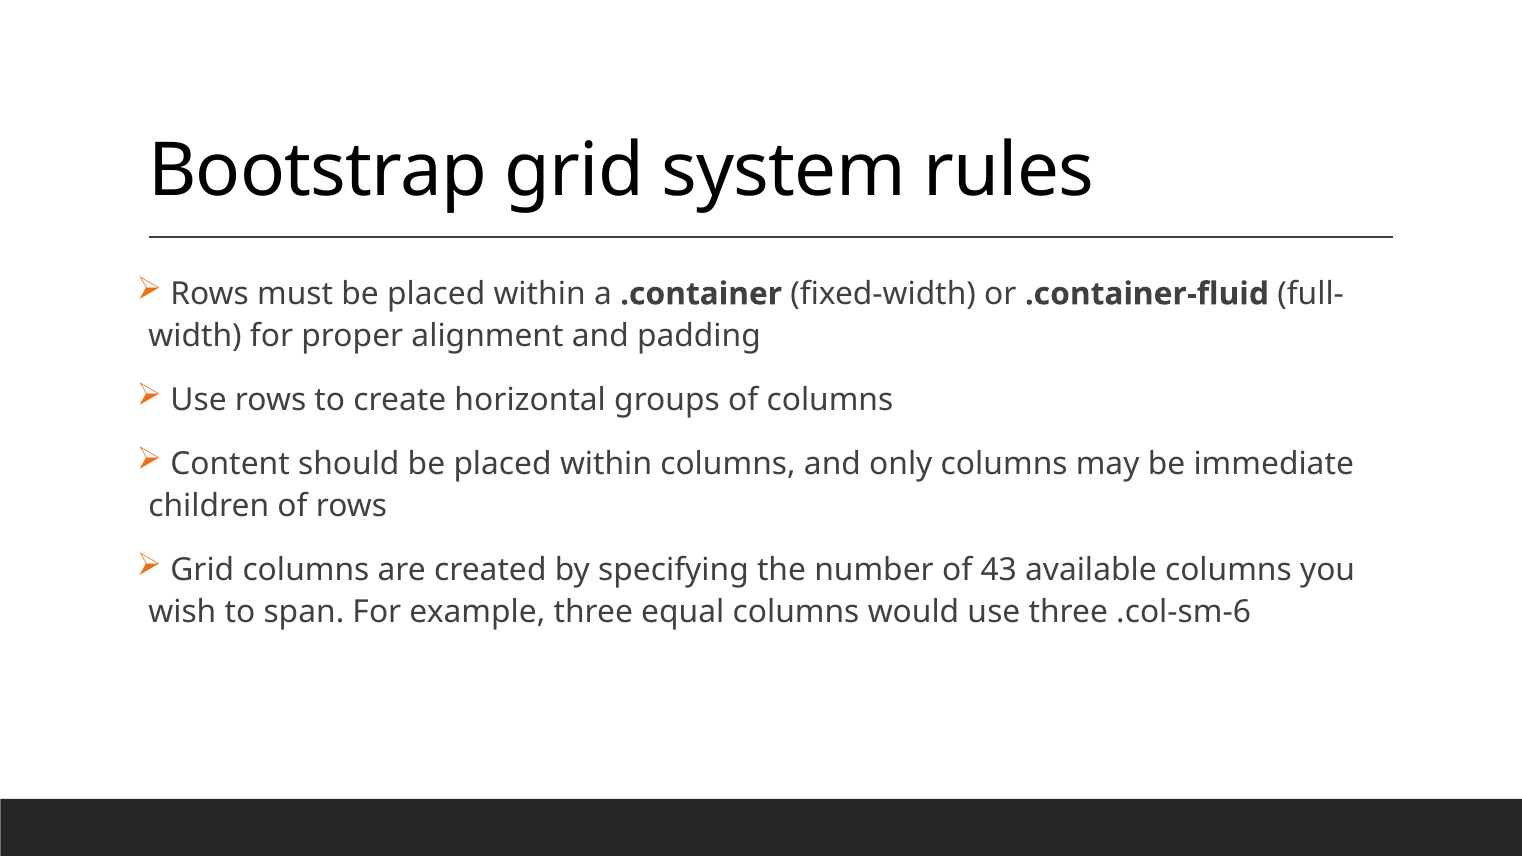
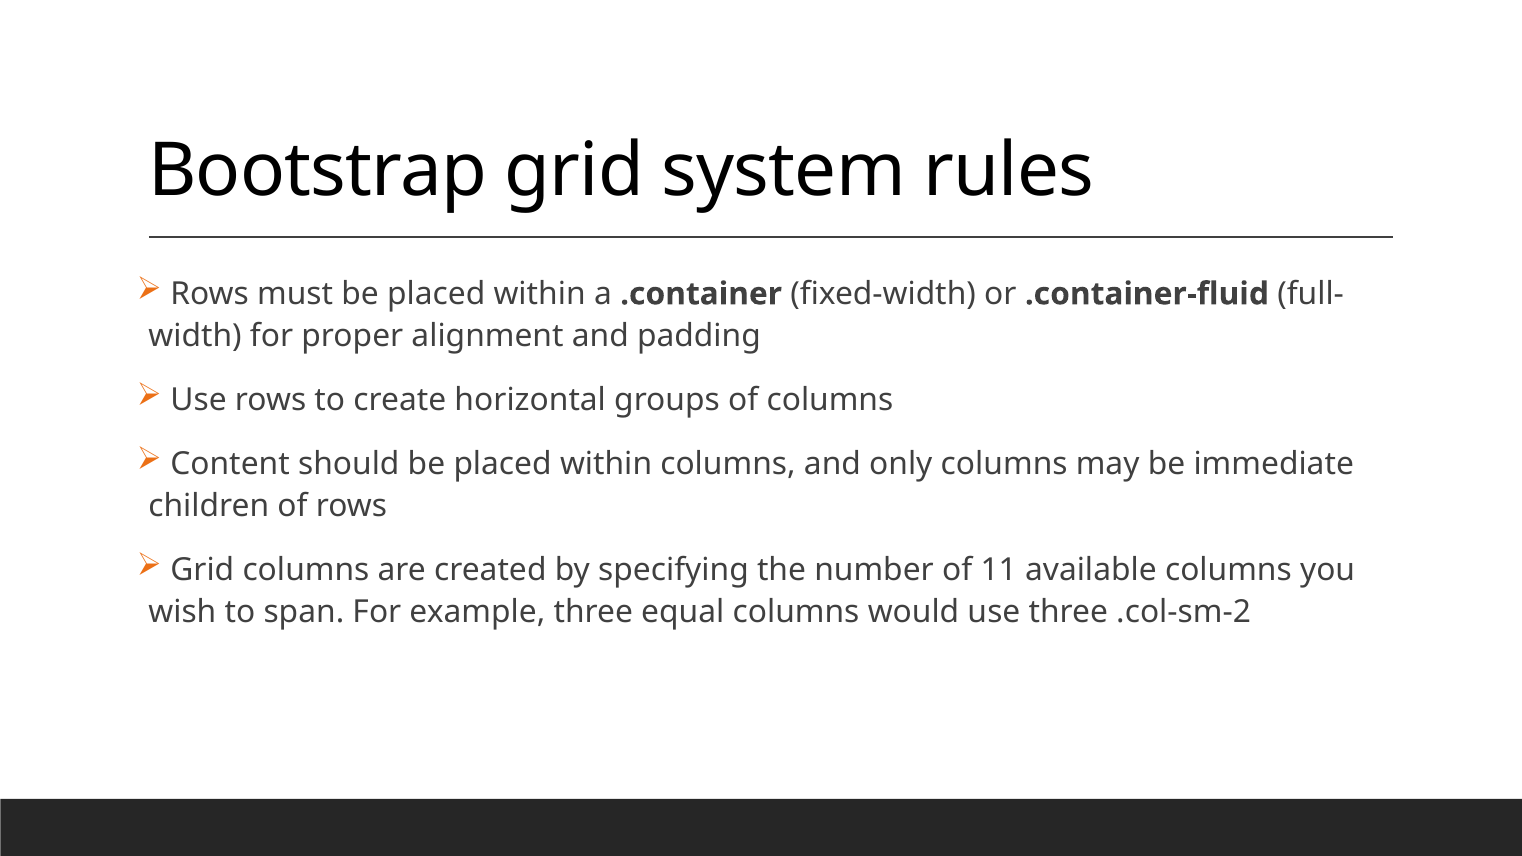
43: 43 -> 11
.col-sm-6: .col-sm-6 -> .col-sm-2
